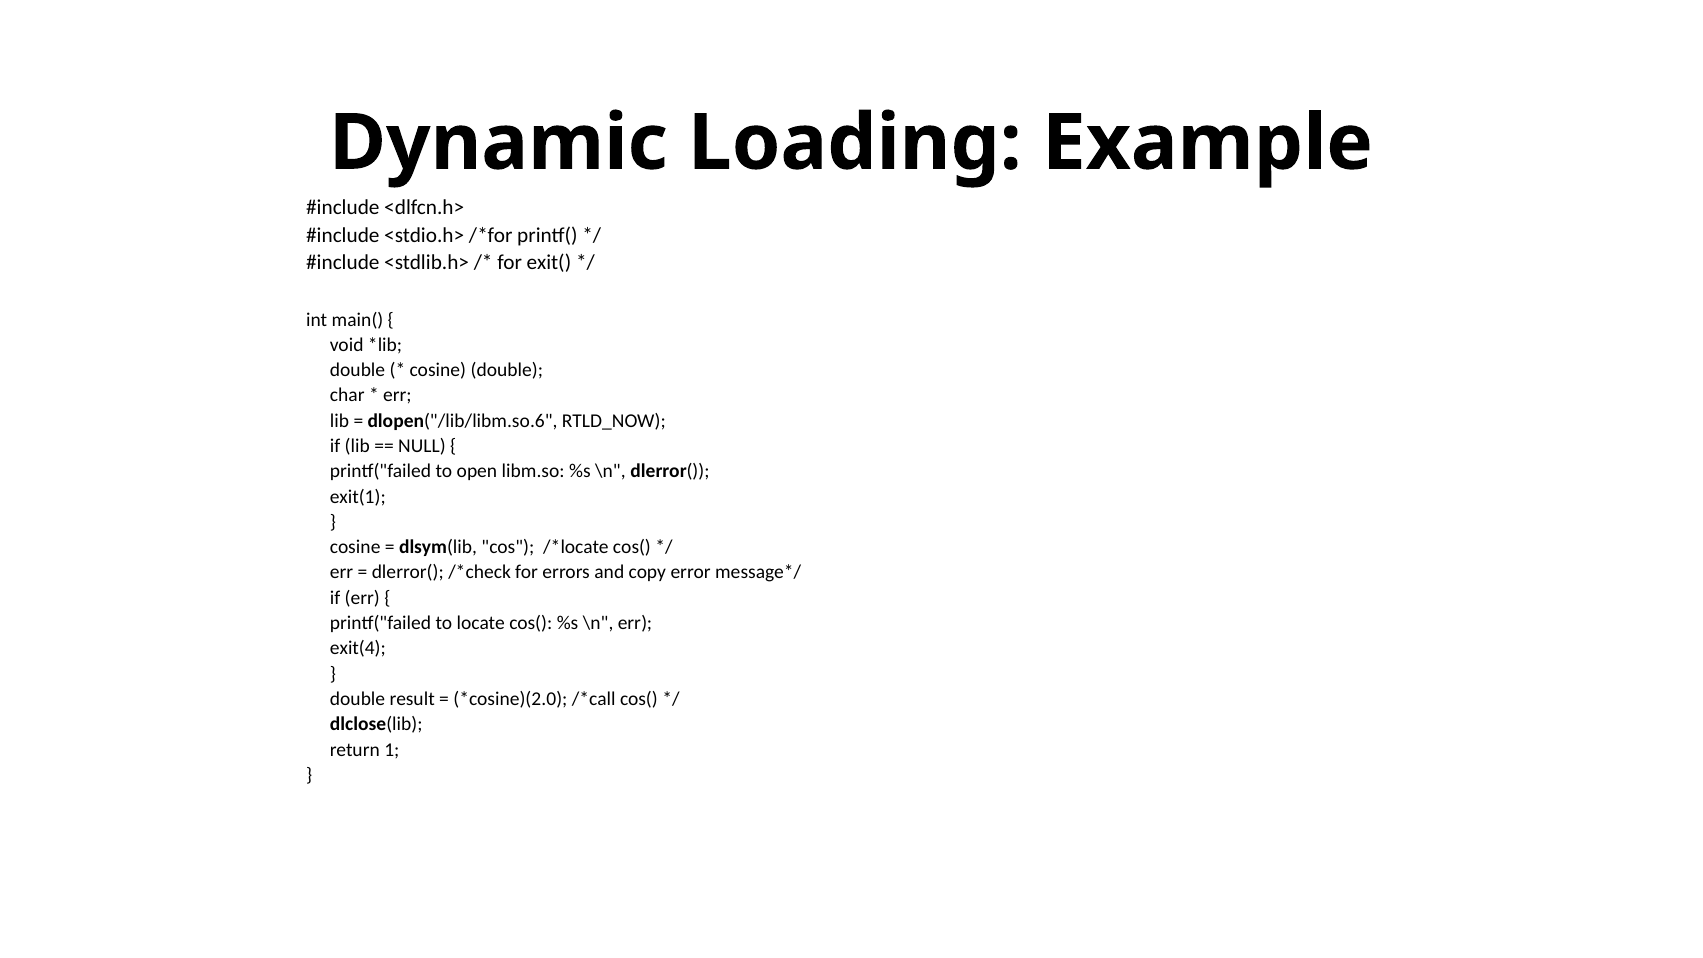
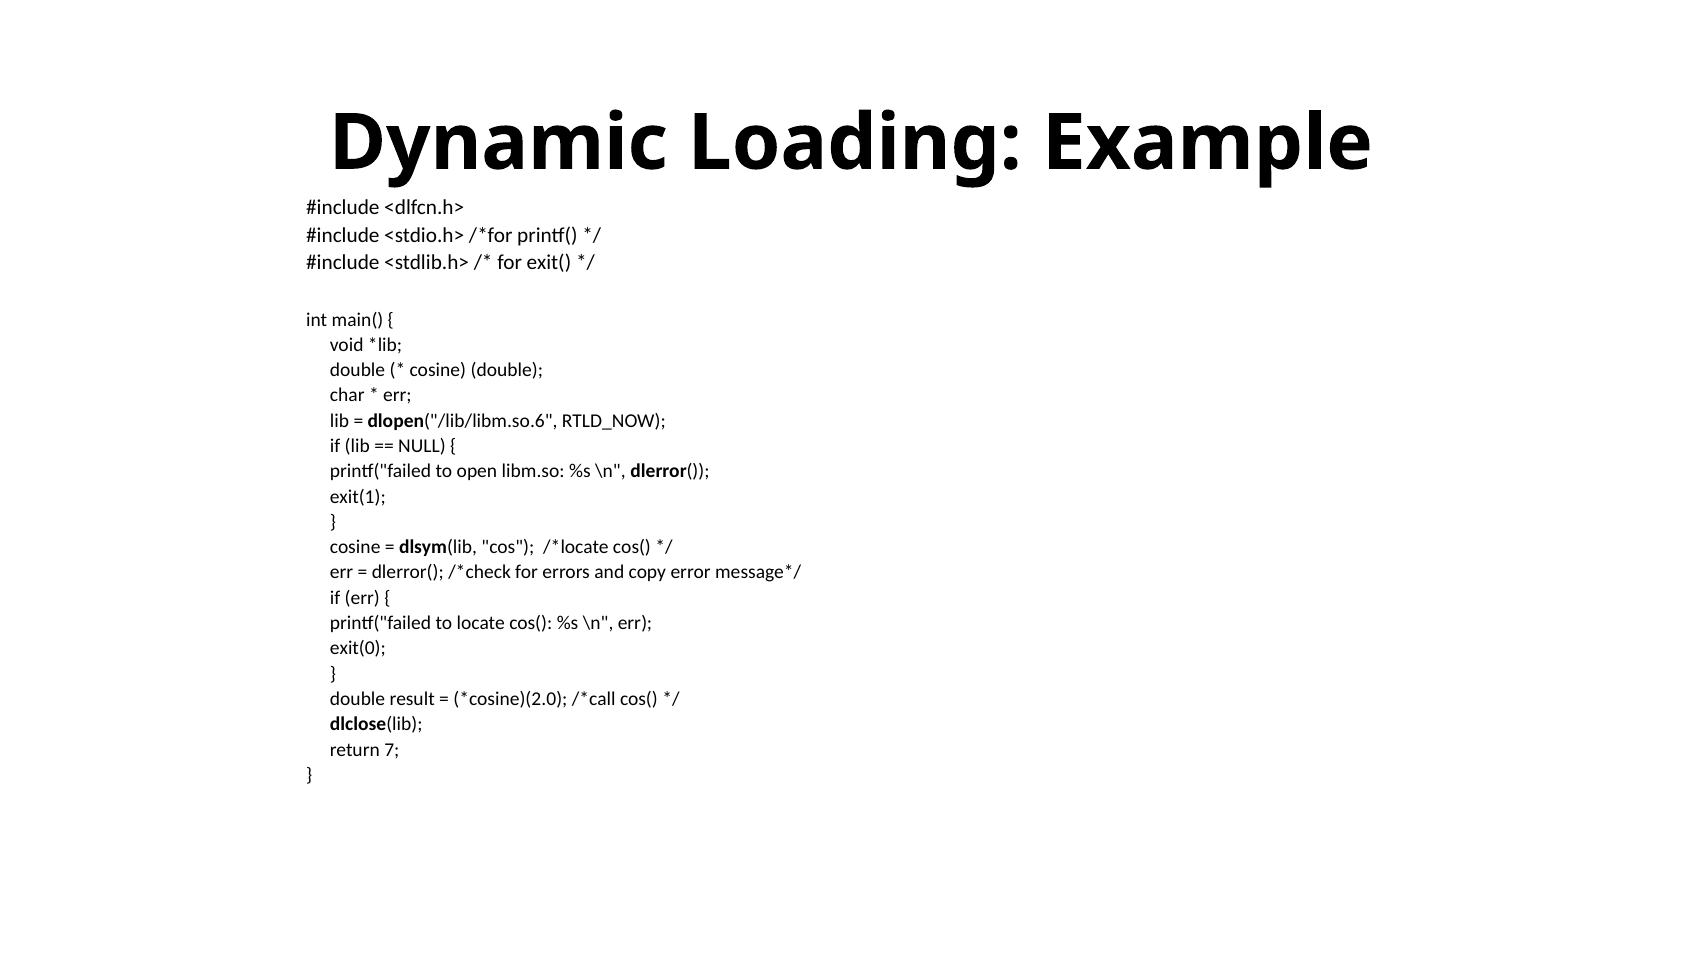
exit(4: exit(4 -> exit(0
1: 1 -> 7
